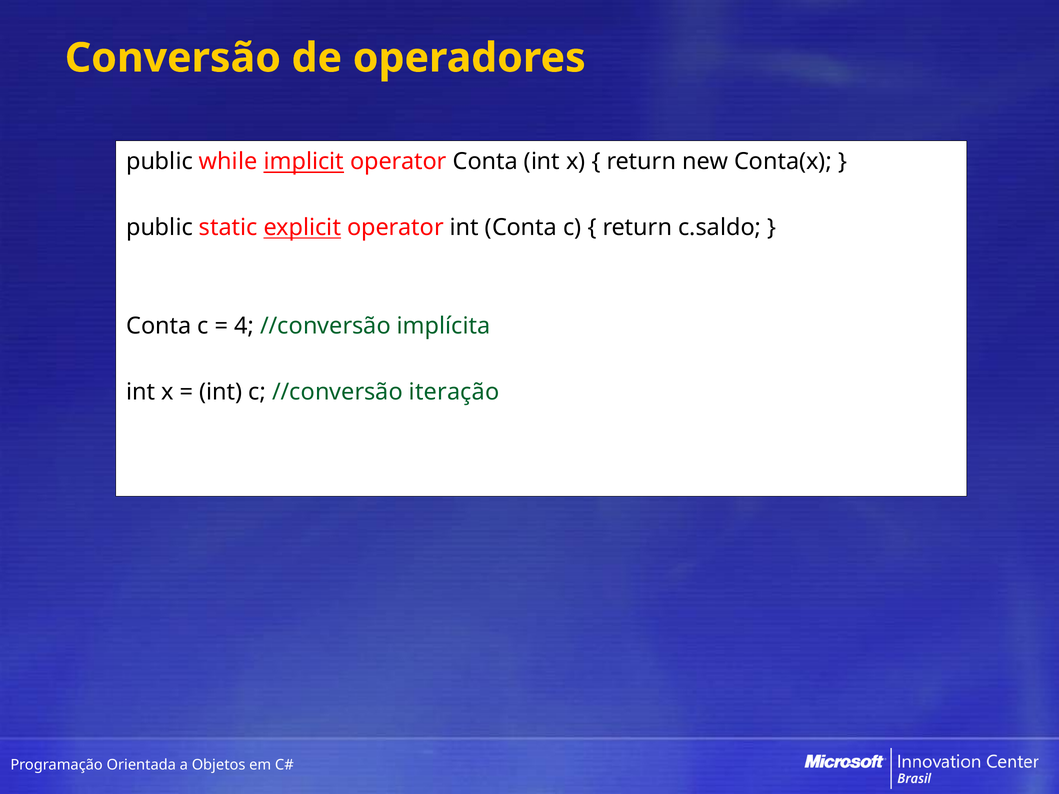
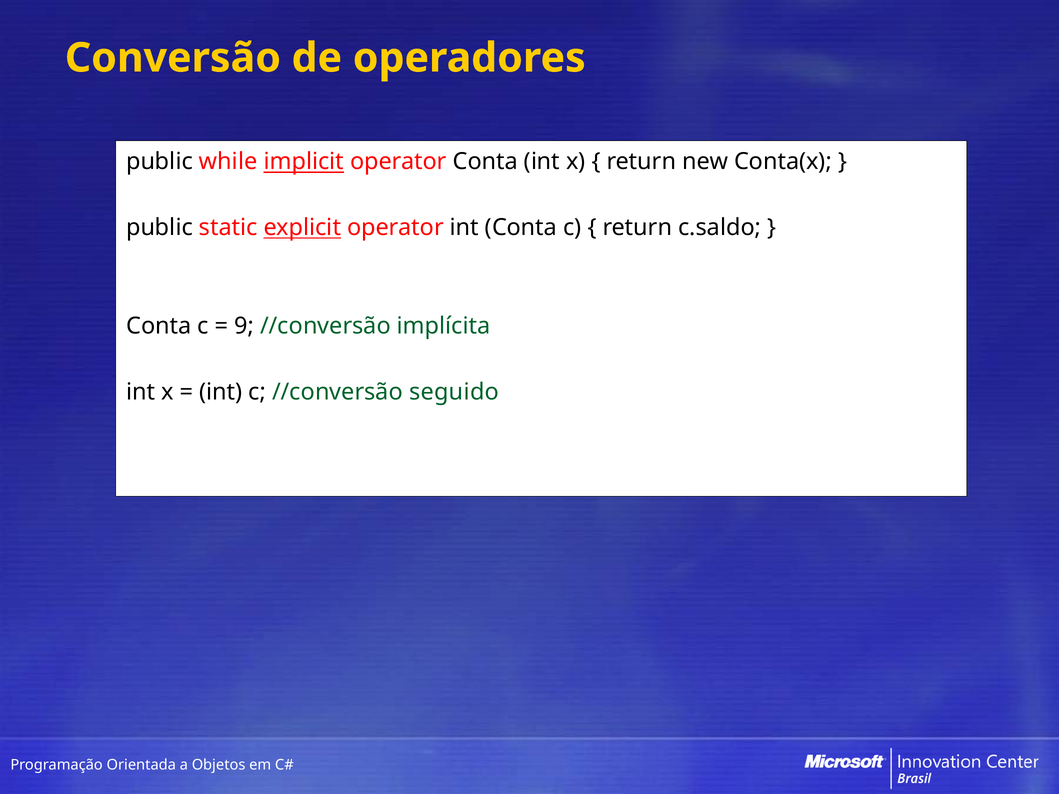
4: 4 -> 9
iteração: iteração -> seguido
